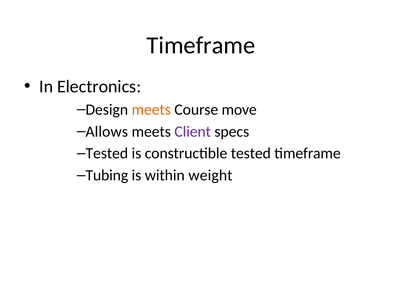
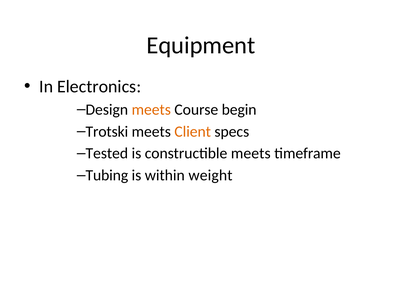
Timeframe at (201, 45): Timeframe -> Equipment
move: move -> begin
Allows: Allows -> Trotski
Client colour: purple -> orange
constructible tested: tested -> meets
